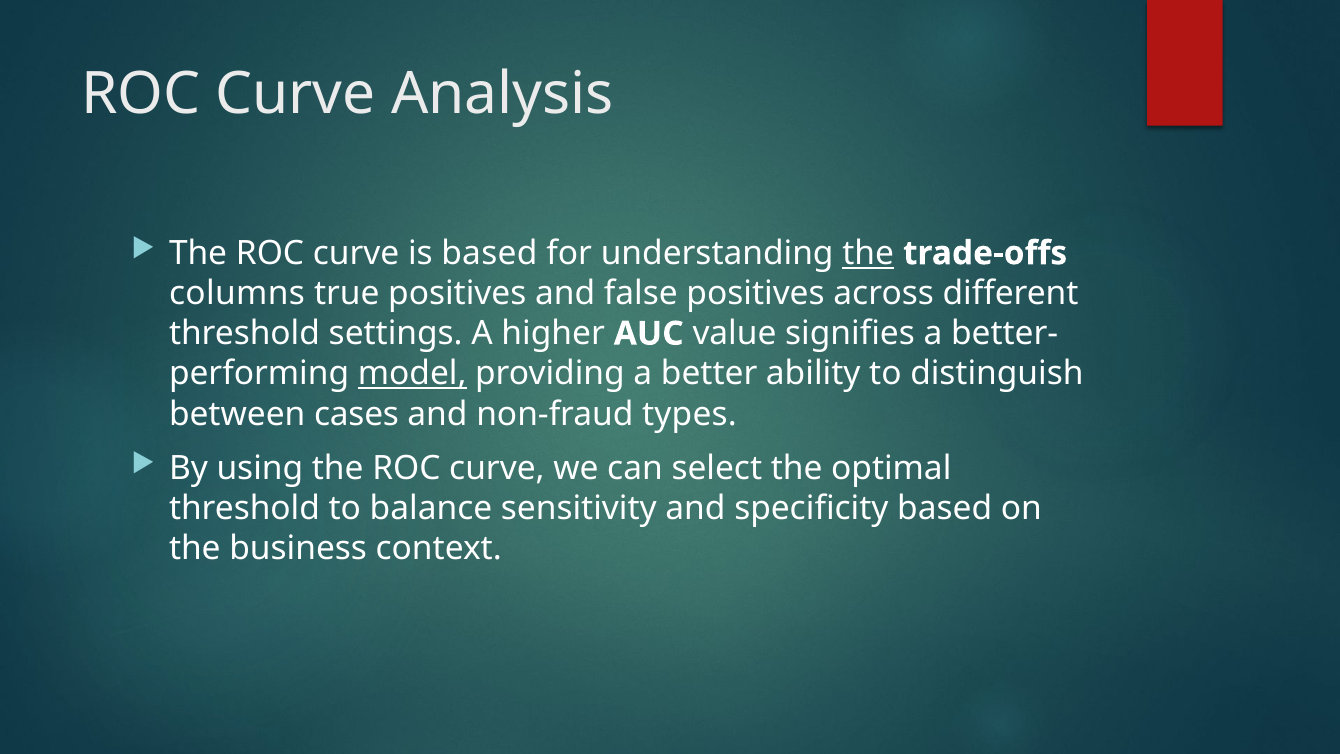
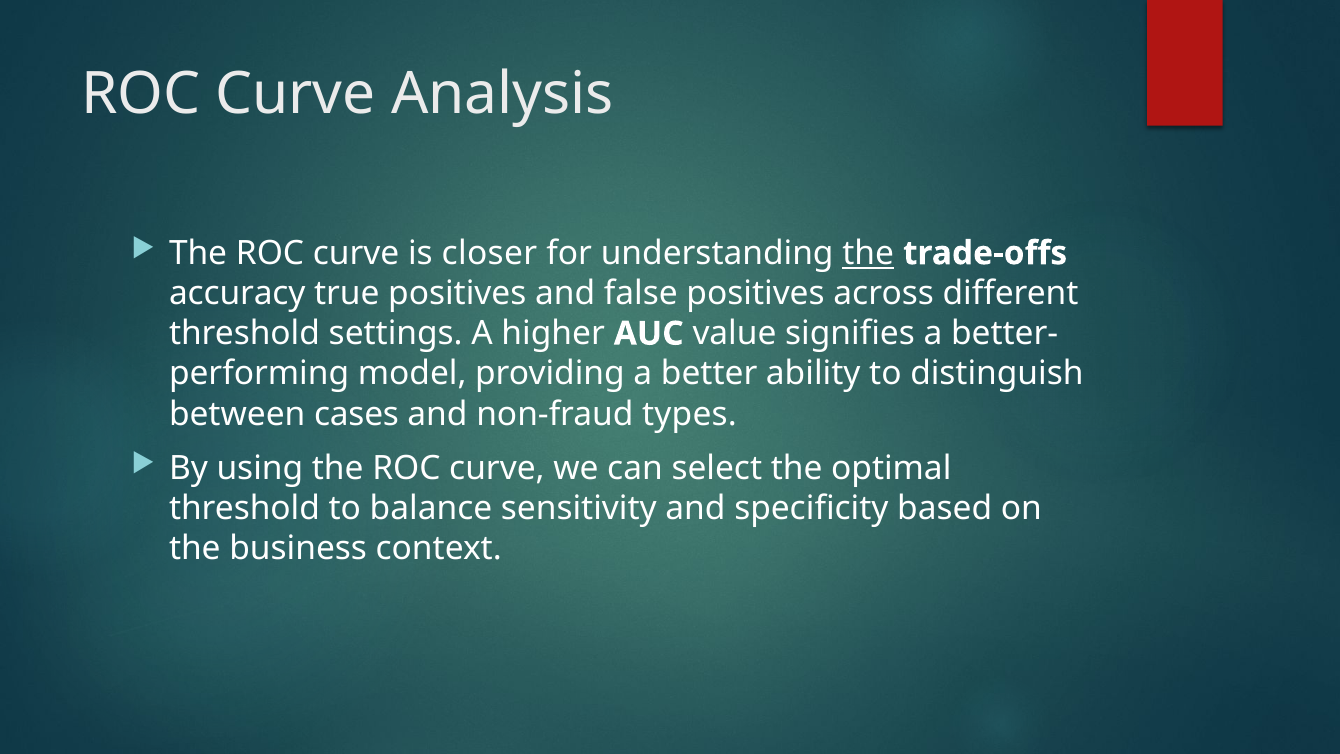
is based: based -> closer
columns: columns -> accuracy
model underline: present -> none
